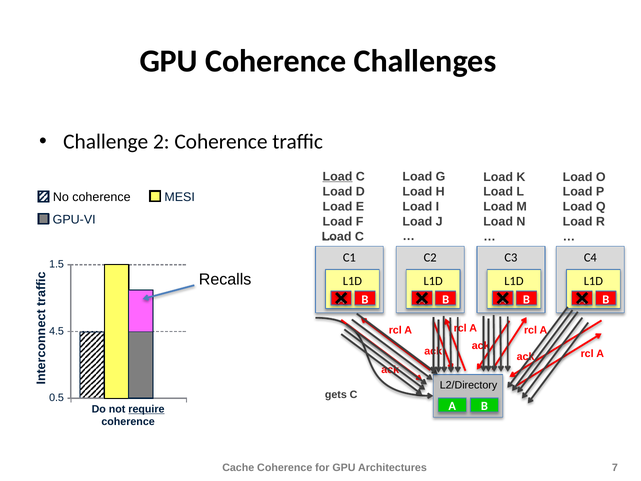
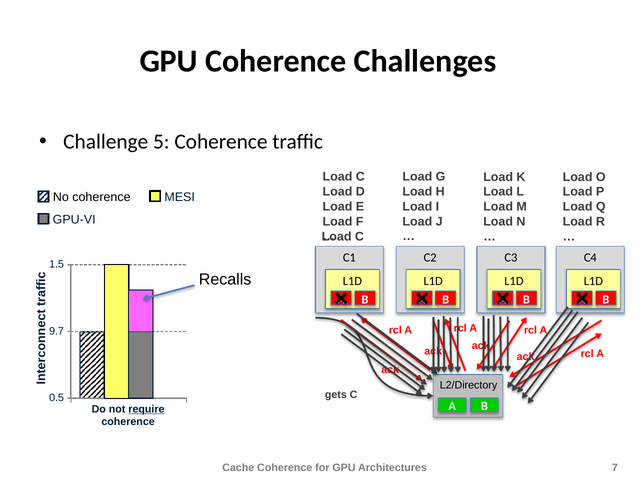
2: 2 -> 5
Load at (338, 176) underline: present -> none
4.5: 4.5 -> 9.7
